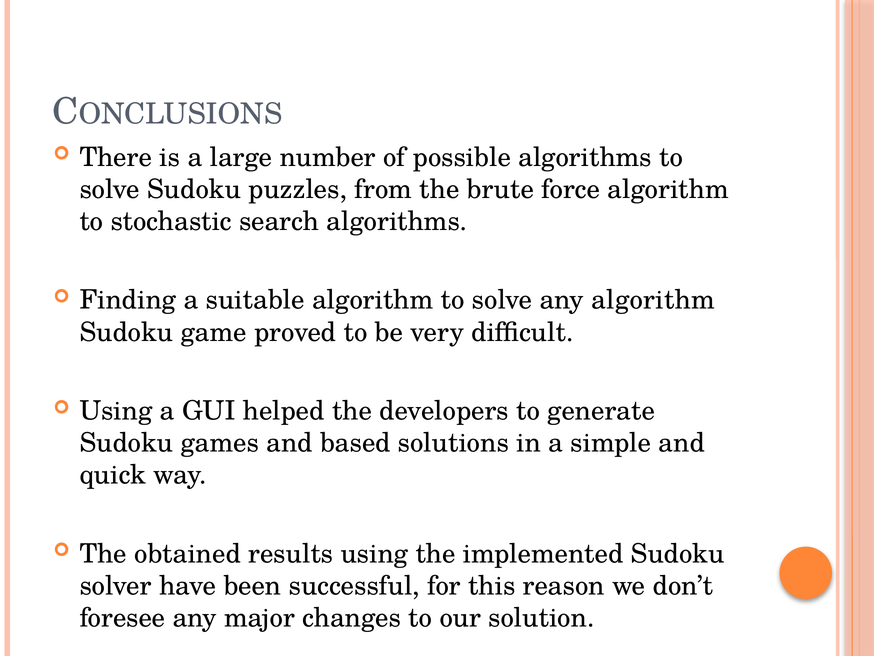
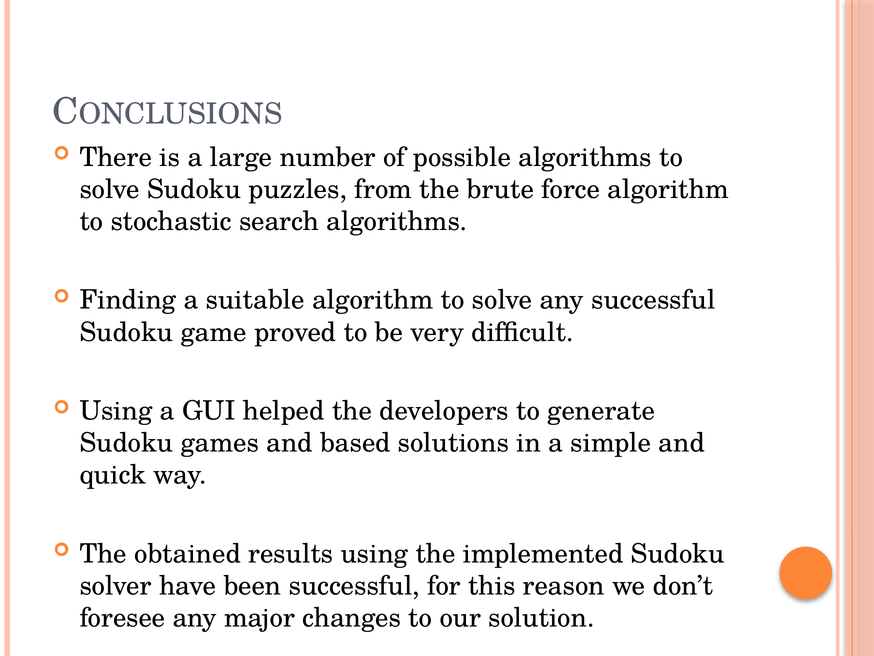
any algorithm: algorithm -> successful
